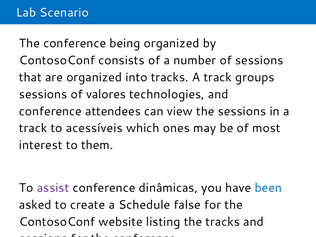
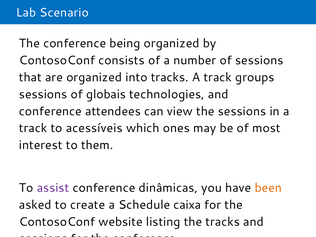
valores: valores -> globais
been colour: blue -> orange
false: false -> caixa
